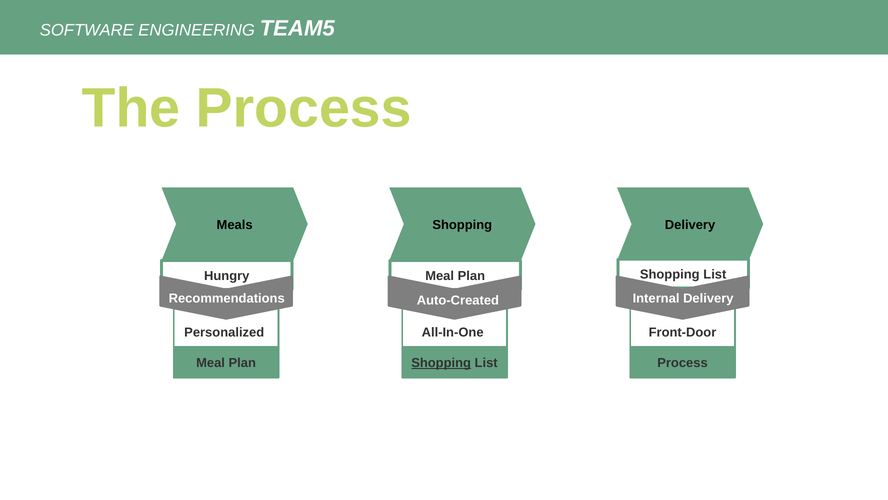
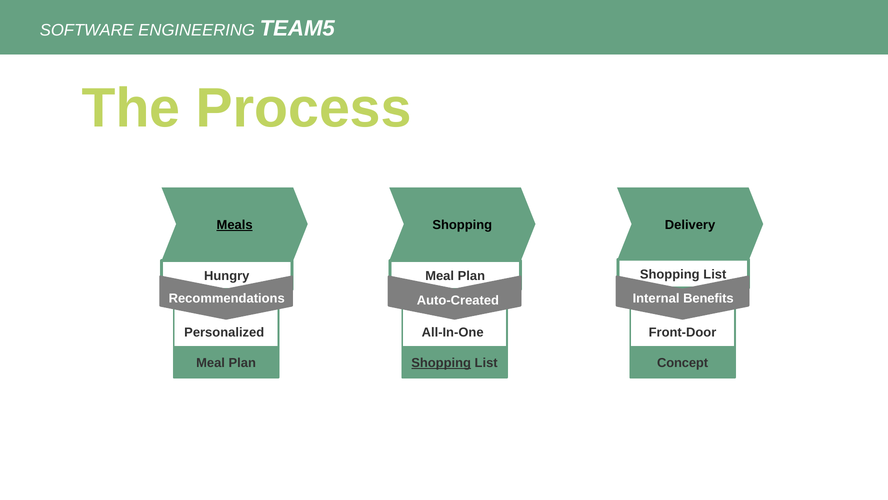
Meals underline: none -> present
Internal Delivery: Delivery -> Benefits
Process at (683, 363): Process -> Concept
